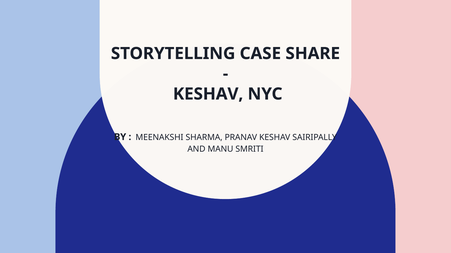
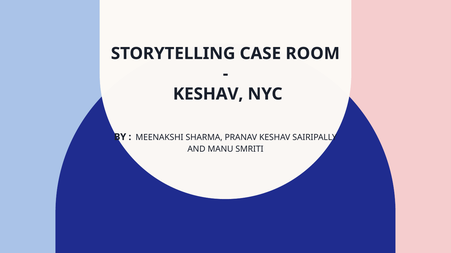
SHARE: SHARE -> ROOM
